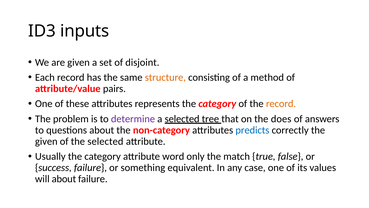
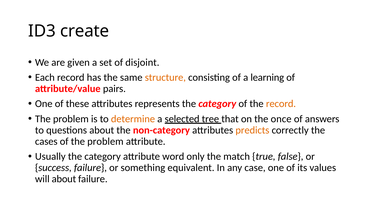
inputs: inputs -> create
method: method -> learning
determine colour: purple -> orange
does: does -> once
predicts colour: blue -> orange
given at (46, 141): given -> cases
of the selected: selected -> problem
